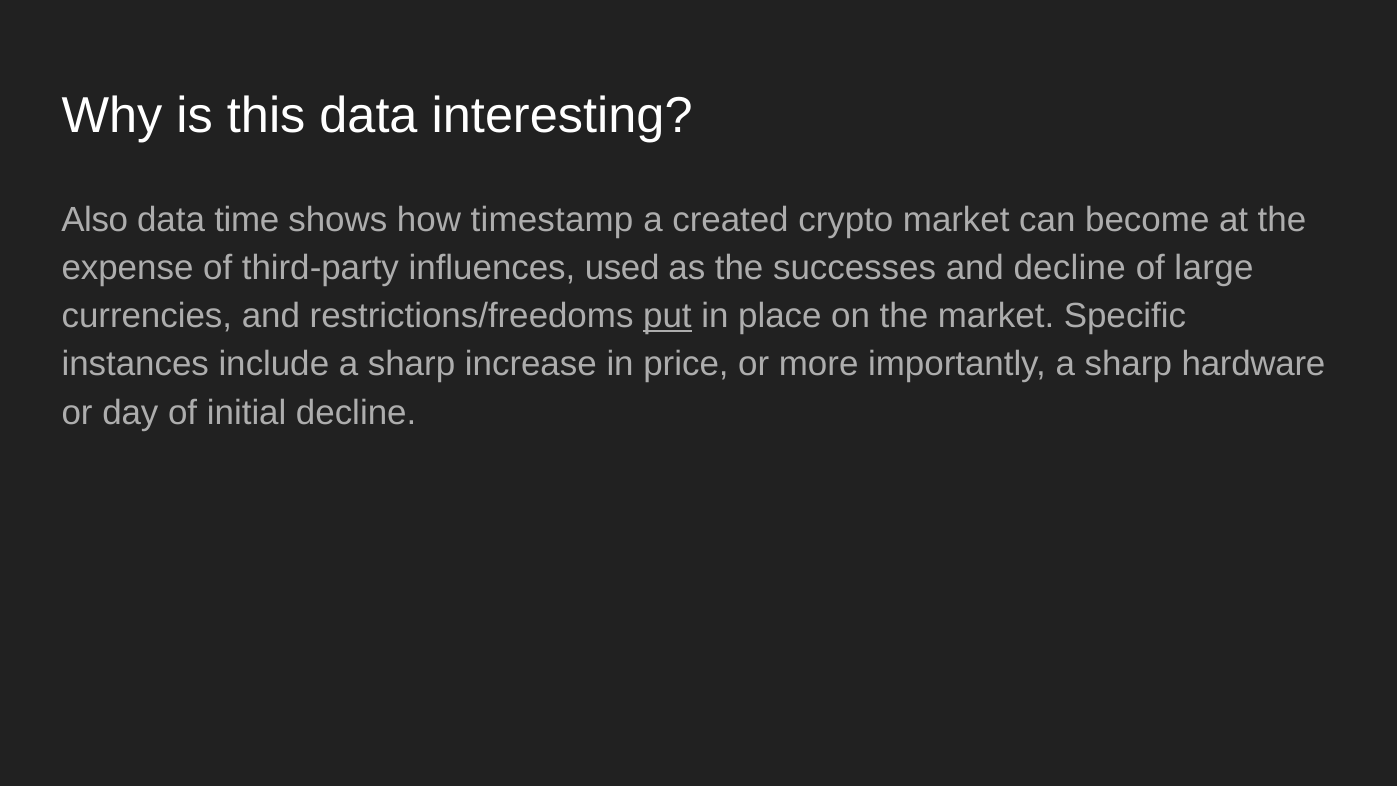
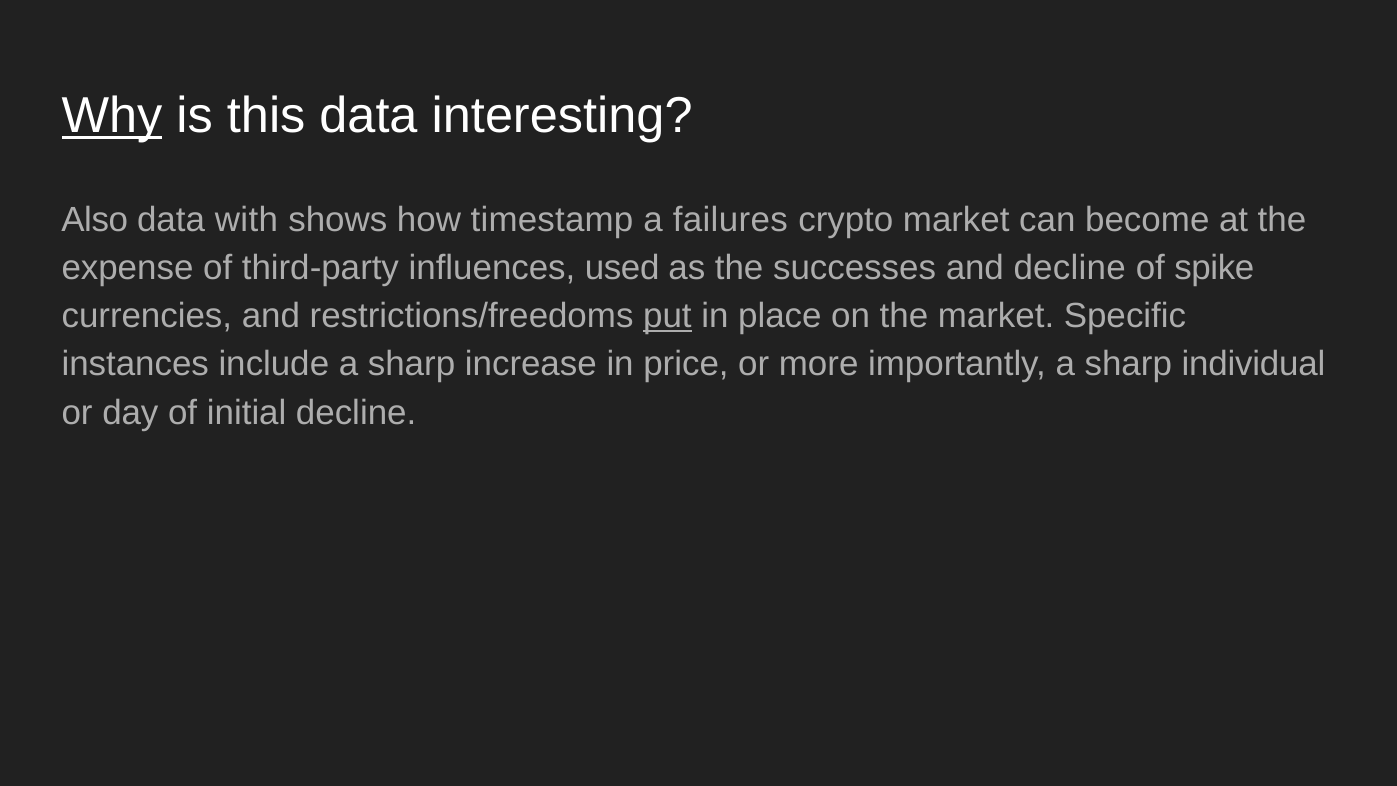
Why underline: none -> present
time: time -> with
created: created -> failures
large: large -> spike
hardware: hardware -> individual
